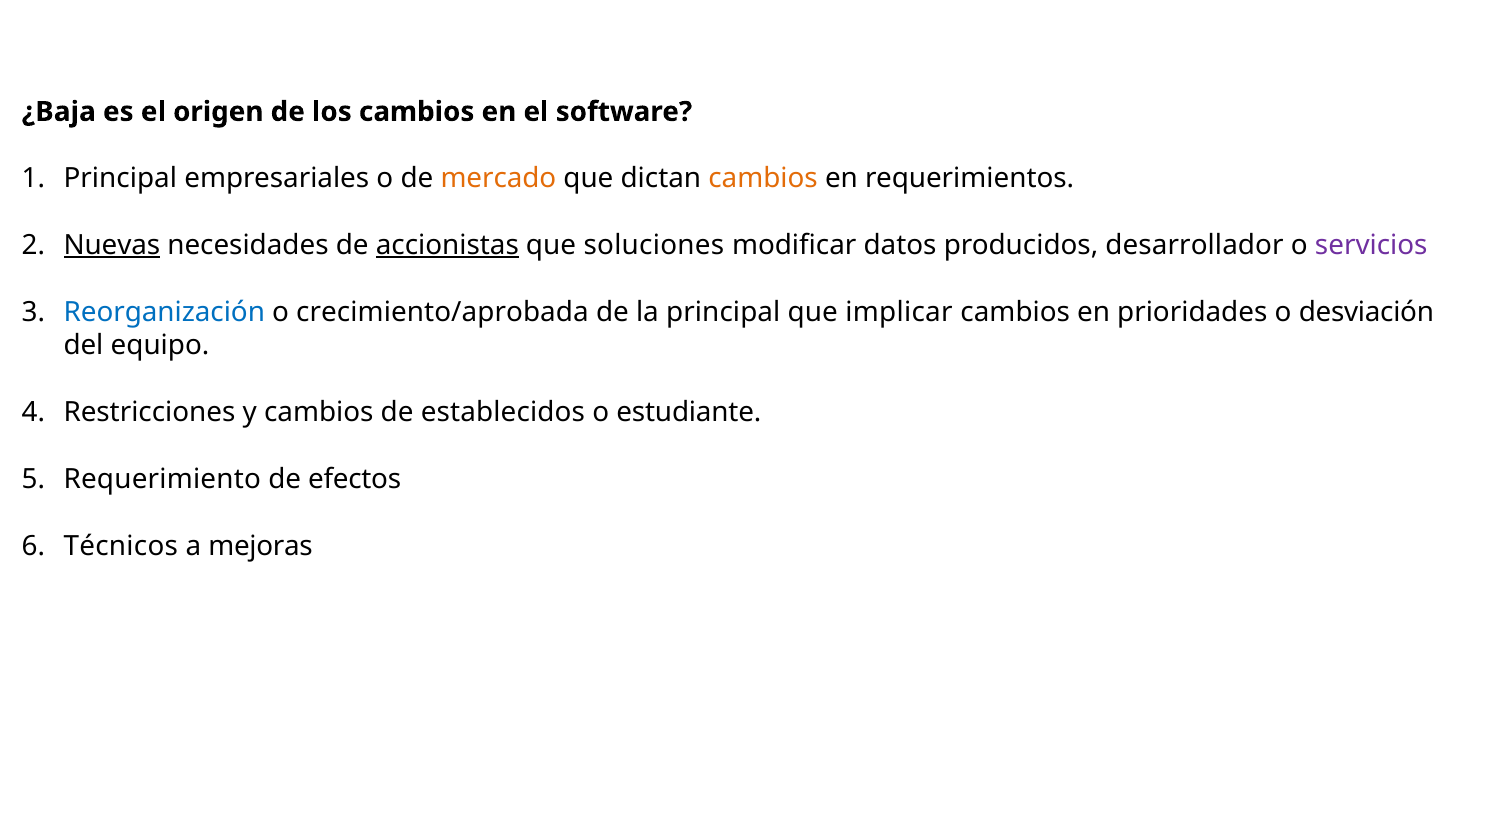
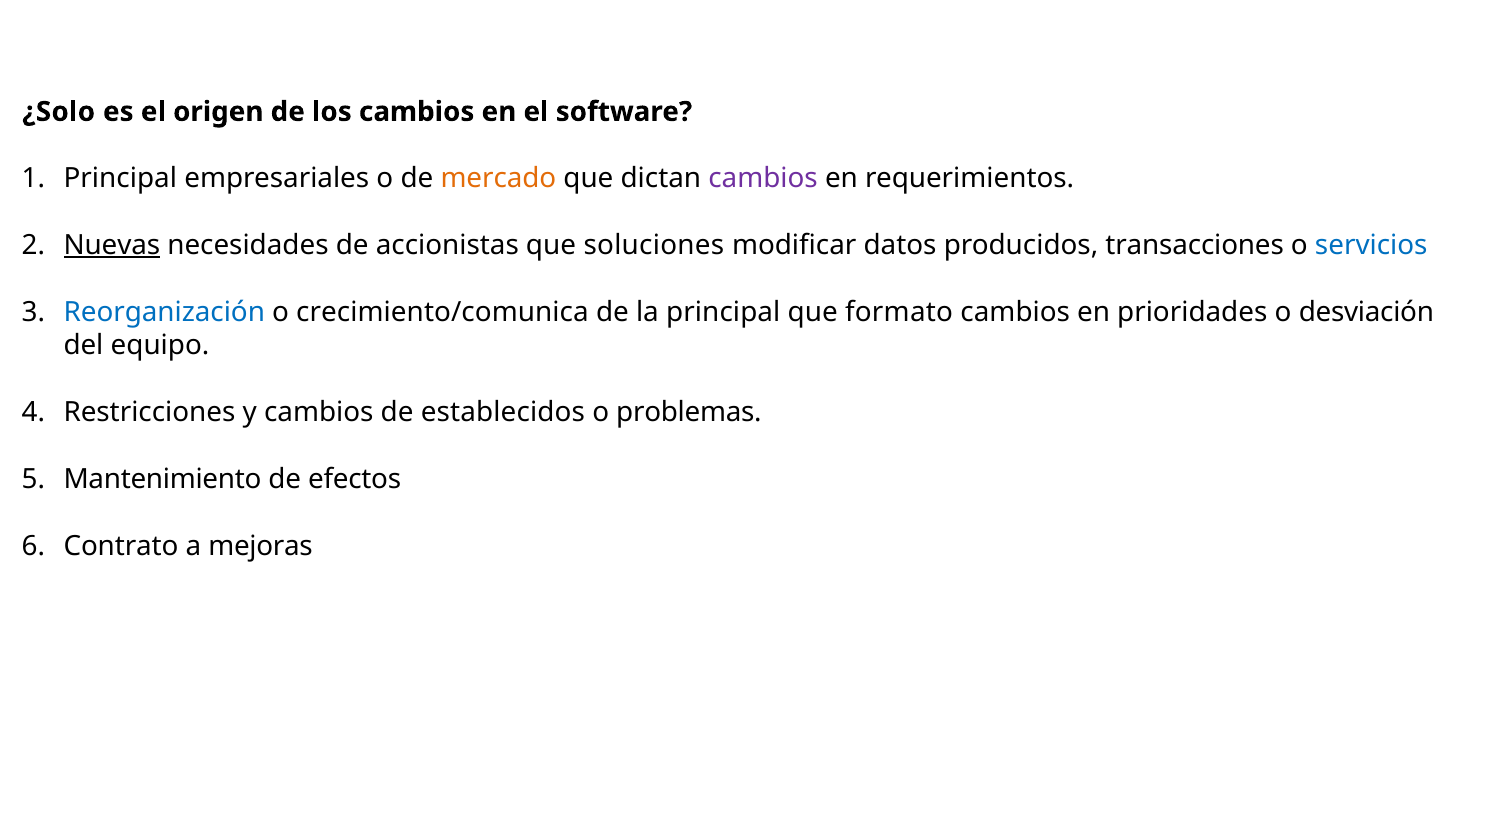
¿Baja: ¿Baja -> ¿Solo
cambios at (763, 179) colour: orange -> purple
accionistas underline: present -> none
desarrollador: desarrollador -> transacciones
servicios colour: purple -> blue
crecimiento/aprobada: crecimiento/aprobada -> crecimiento/comunica
implicar: implicar -> formato
estudiante: estudiante -> problemas
Requerimiento: Requerimiento -> Mantenimiento
Técnicos: Técnicos -> Contrato
